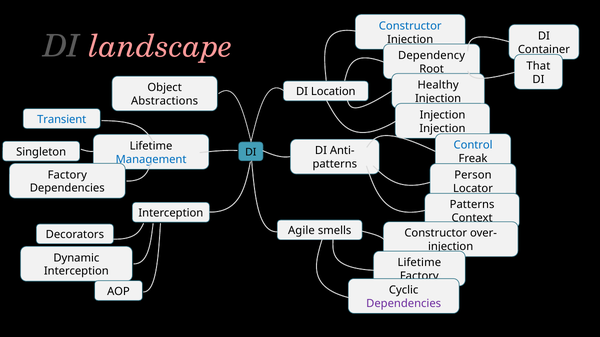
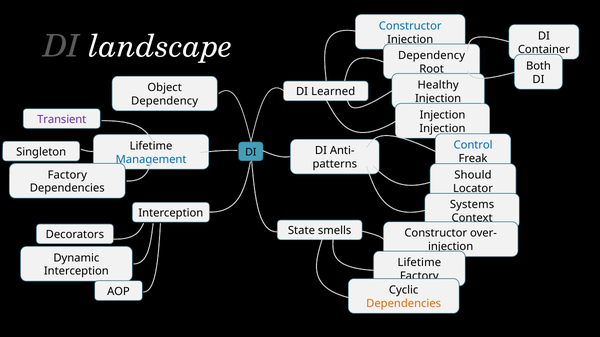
landscape colour: pink -> white
That: That -> Both
Location: Location -> Learned
Abstractions at (165, 101): Abstractions -> Dependency
Transient colour: blue -> purple
Person: Person -> Should
Patterns at (472, 205): Patterns -> Systems
Agile: Agile -> State
Dependencies at (404, 304) colour: purple -> orange
